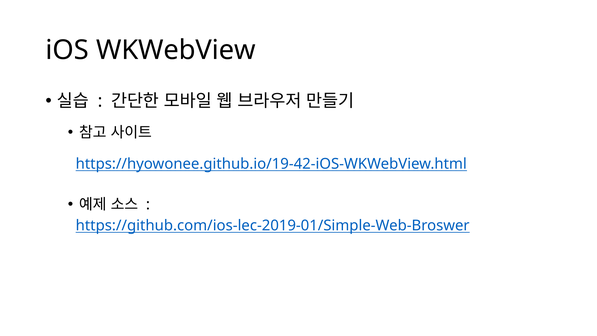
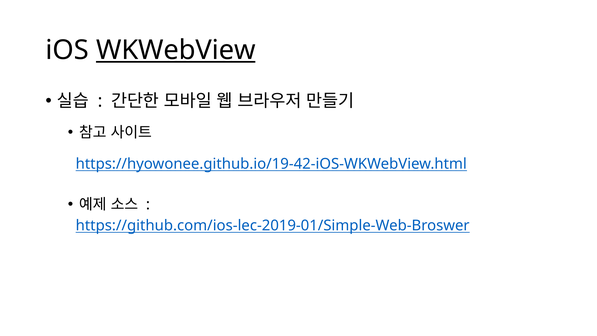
WKWebView underline: none -> present
